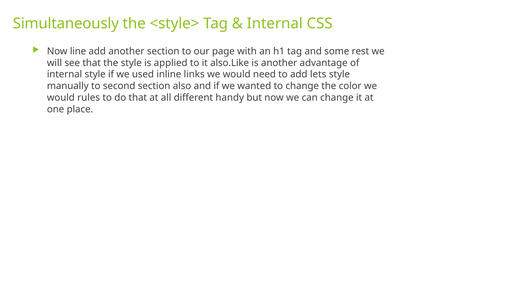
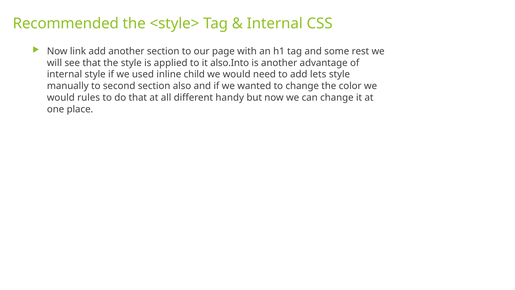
Simultaneously: Simultaneously -> Recommended
line: line -> link
also.Like: also.Like -> also.Into
links: links -> child
